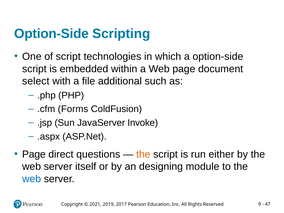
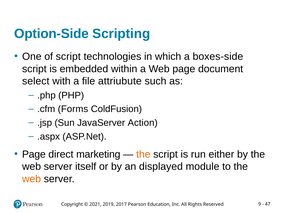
a option-side: option-side -> boxes-side
additional: additional -> attriubute
Invoke: Invoke -> Action
questions: questions -> marketing
designing: designing -> displayed
web at (32, 179) colour: blue -> orange
